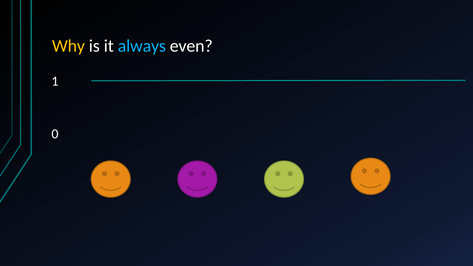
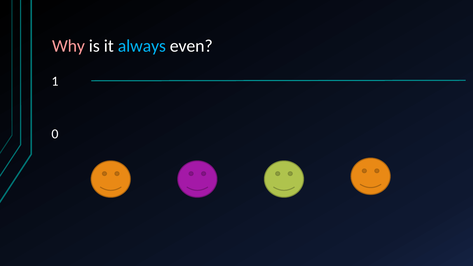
Why colour: yellow -> pink
